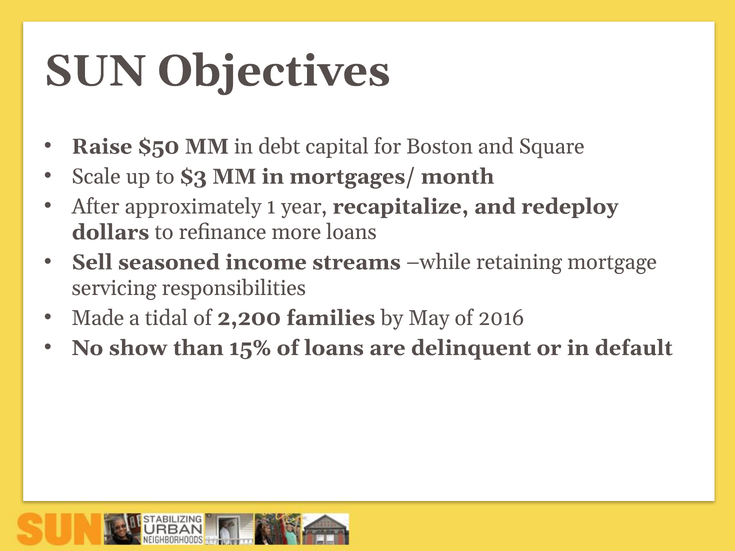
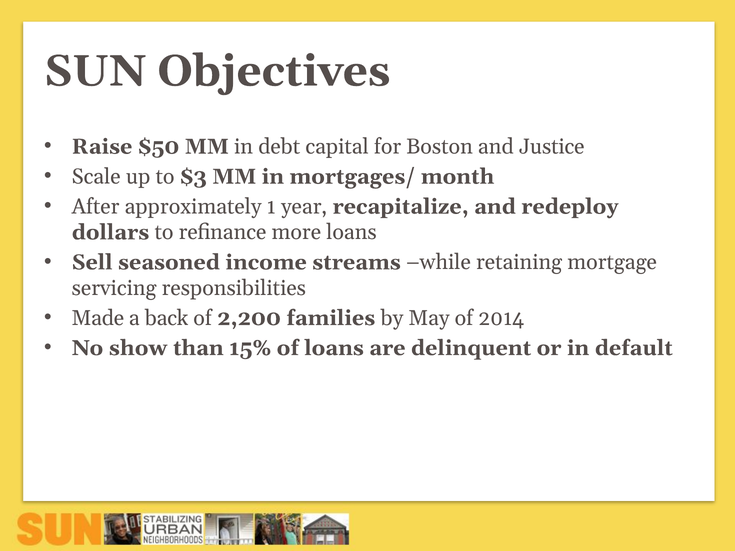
Square: Square -> Justice
tidal: tidal -> back
2016: 2016 -> 2014
